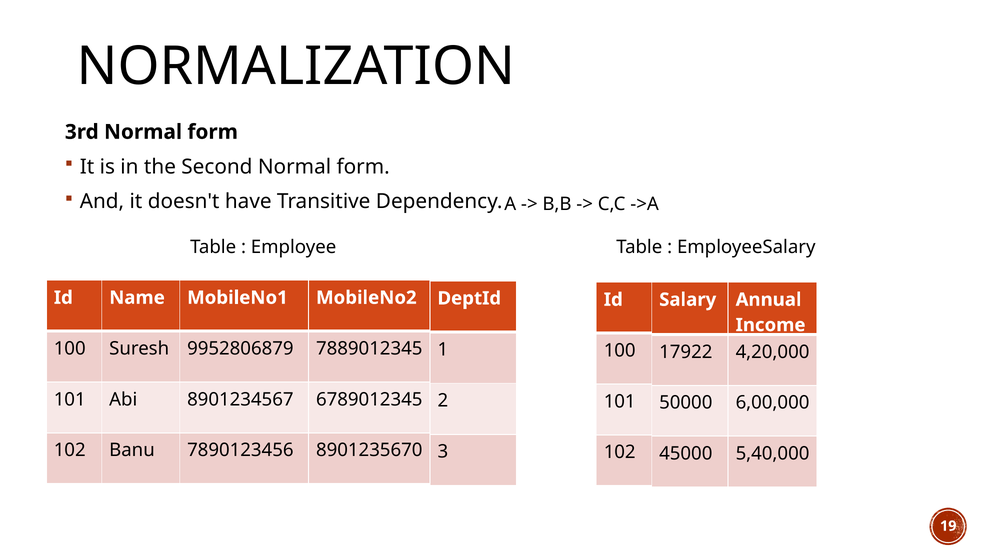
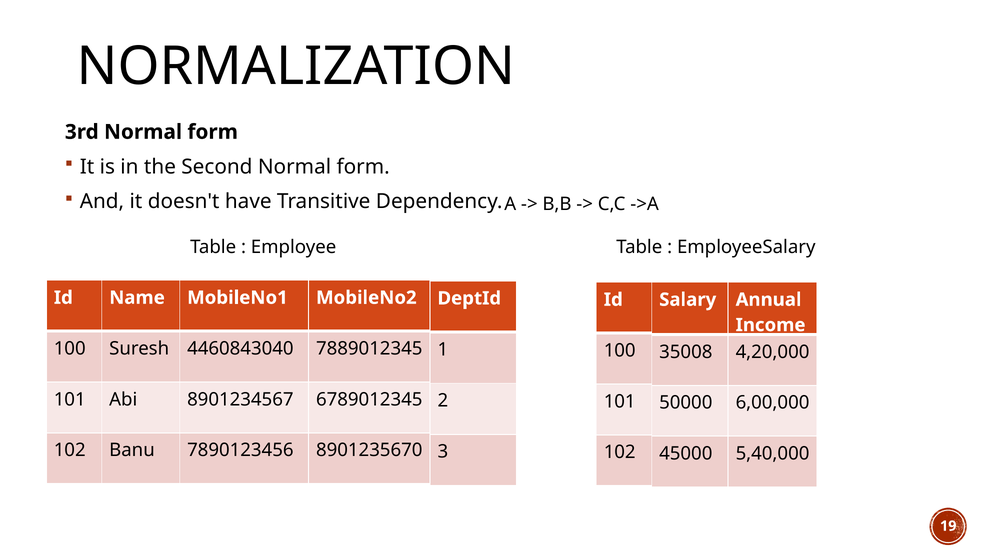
9952806879: 9952806879 -> 4460843040
17922: 17922 -> 35008
